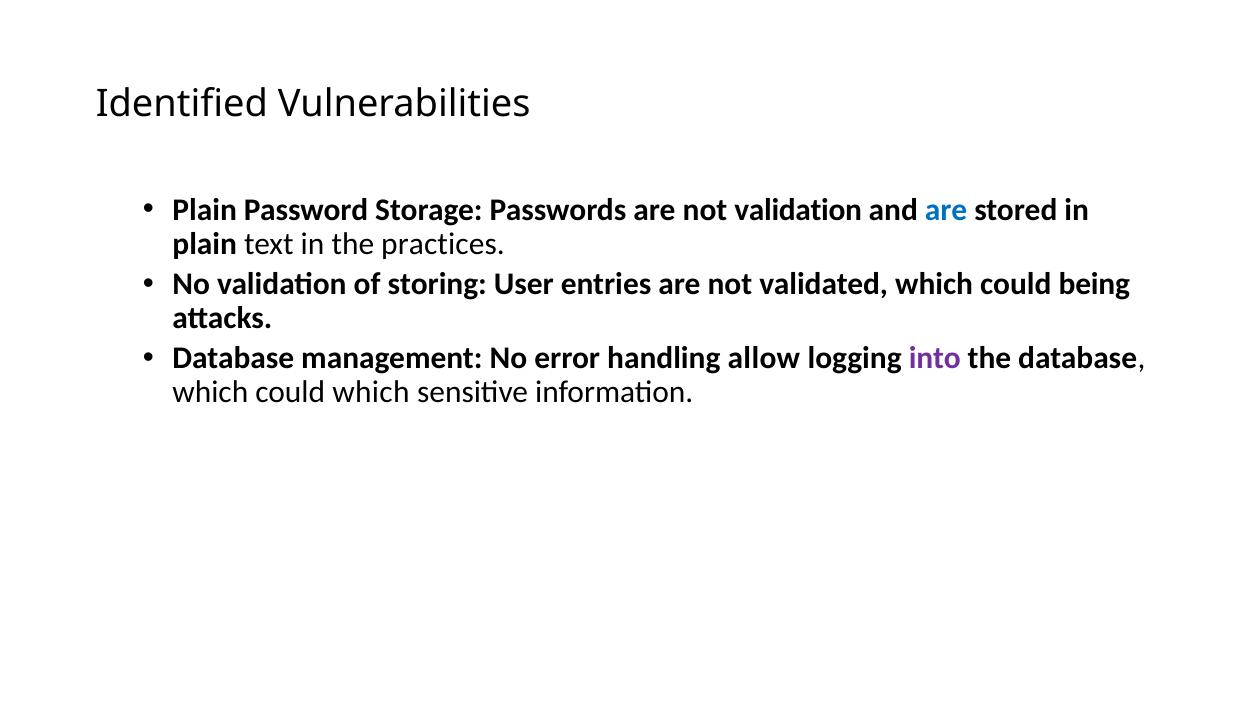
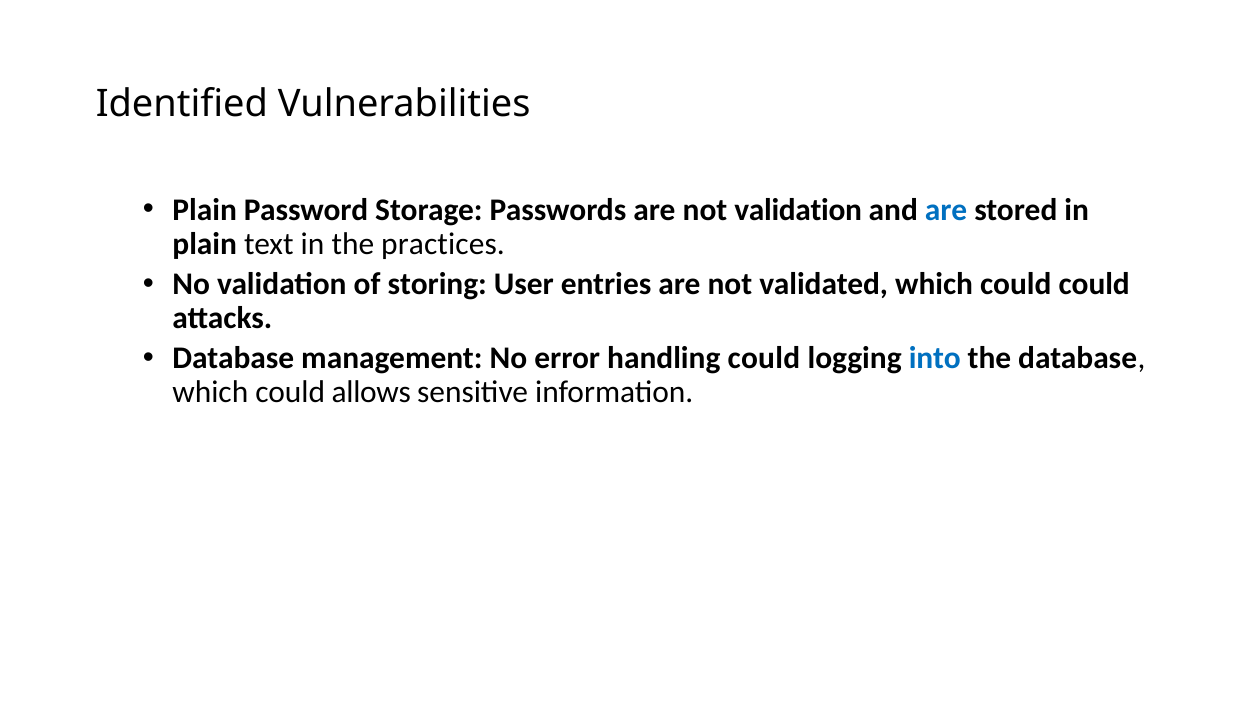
could being: being -> could
handling allow: allow -> could
into colour: purple -> blue
could which: which -> allows
